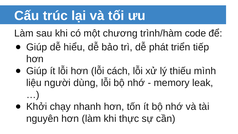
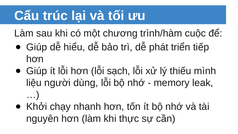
code: code -> cuộc
cách: cách -> sạch
